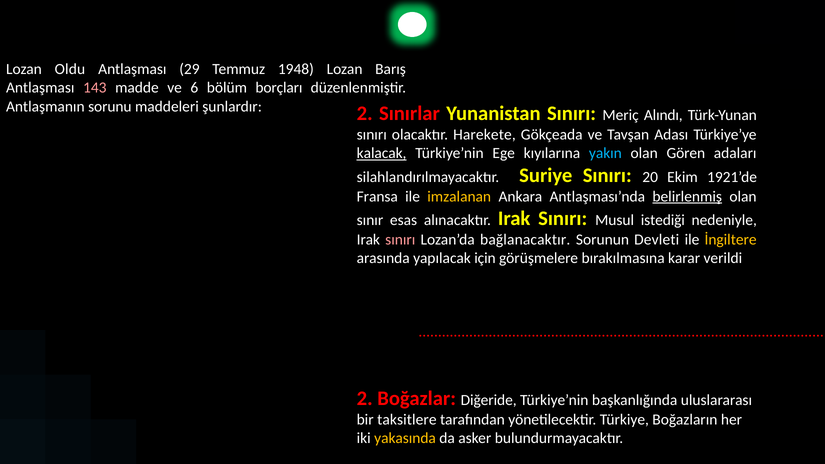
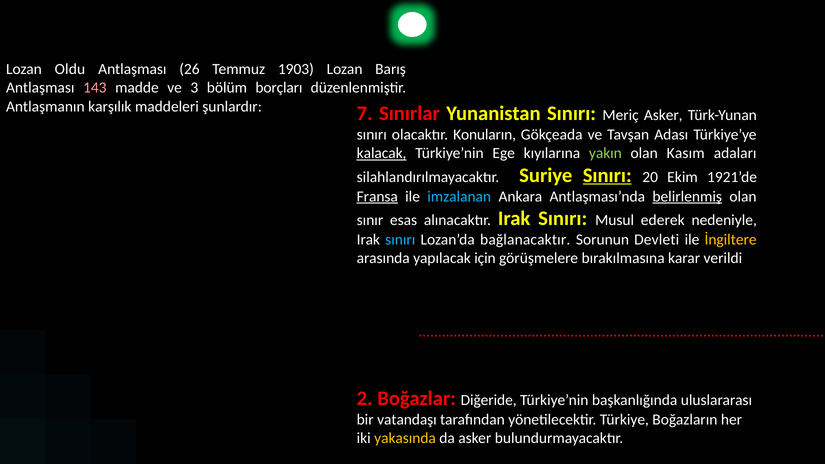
29: 29 -> 26
1948: 1948 -> 1903
6: 6 -> 3
sorunu: sorunu -> karşılık
şunlardır 2: 2 -> 7
Meriç Alındı: Alındı -> Asker
Harekete: Harekete -> Konuların
yakın colour: light blue -> light green
Gören: Gören -> Kasım
Sınırı at (607, 175) underline: none -> present
Fransa underline: none -> present
imzalanan colour: yellow -> light blue
istediği: istediği -> ederek
sınırı at (400, 240) colour: pink -> light blue
taksitlere: taksitlere -> vatandaşı
